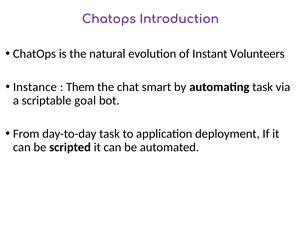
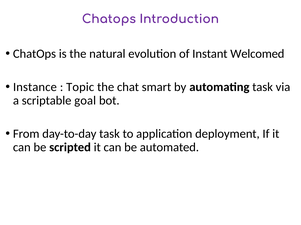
Volunteers: Volunteers -> Welcomed
Them: Them -> Topic
